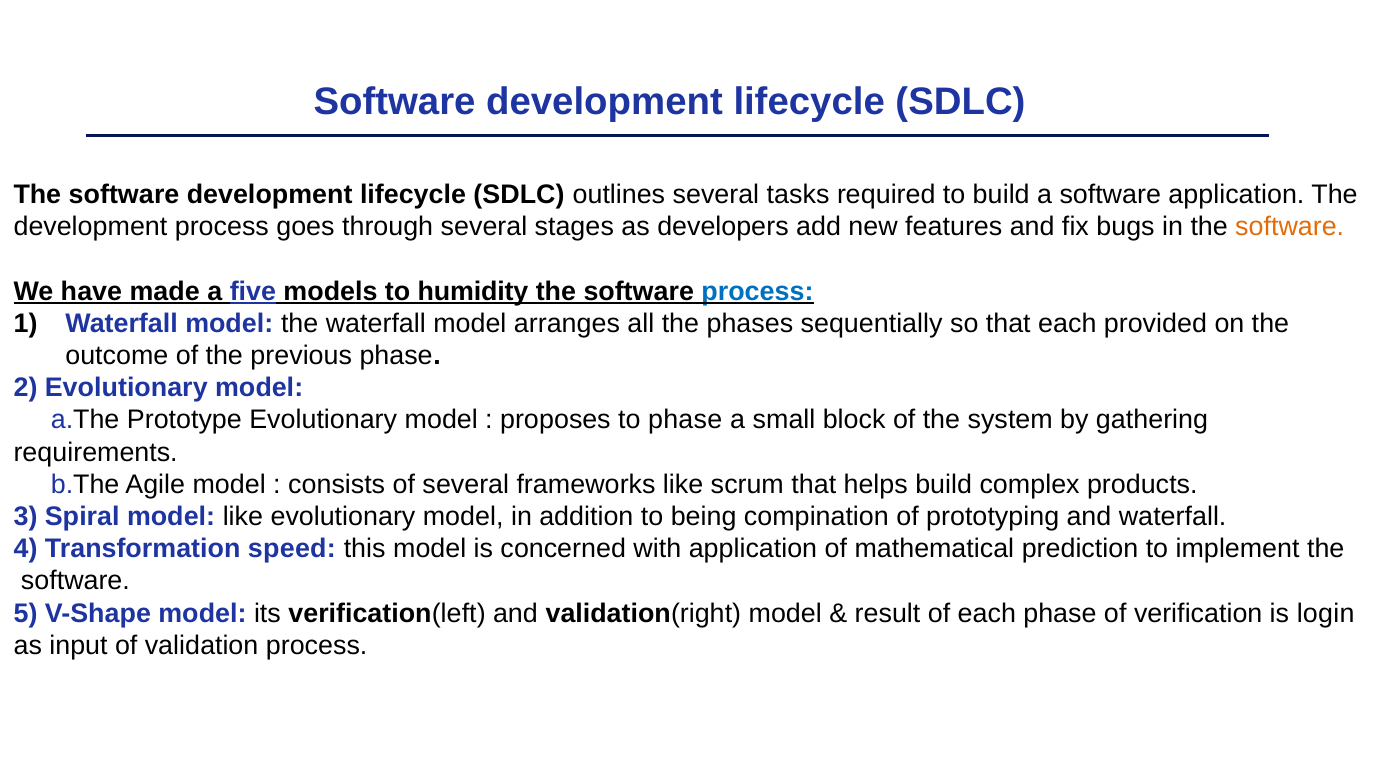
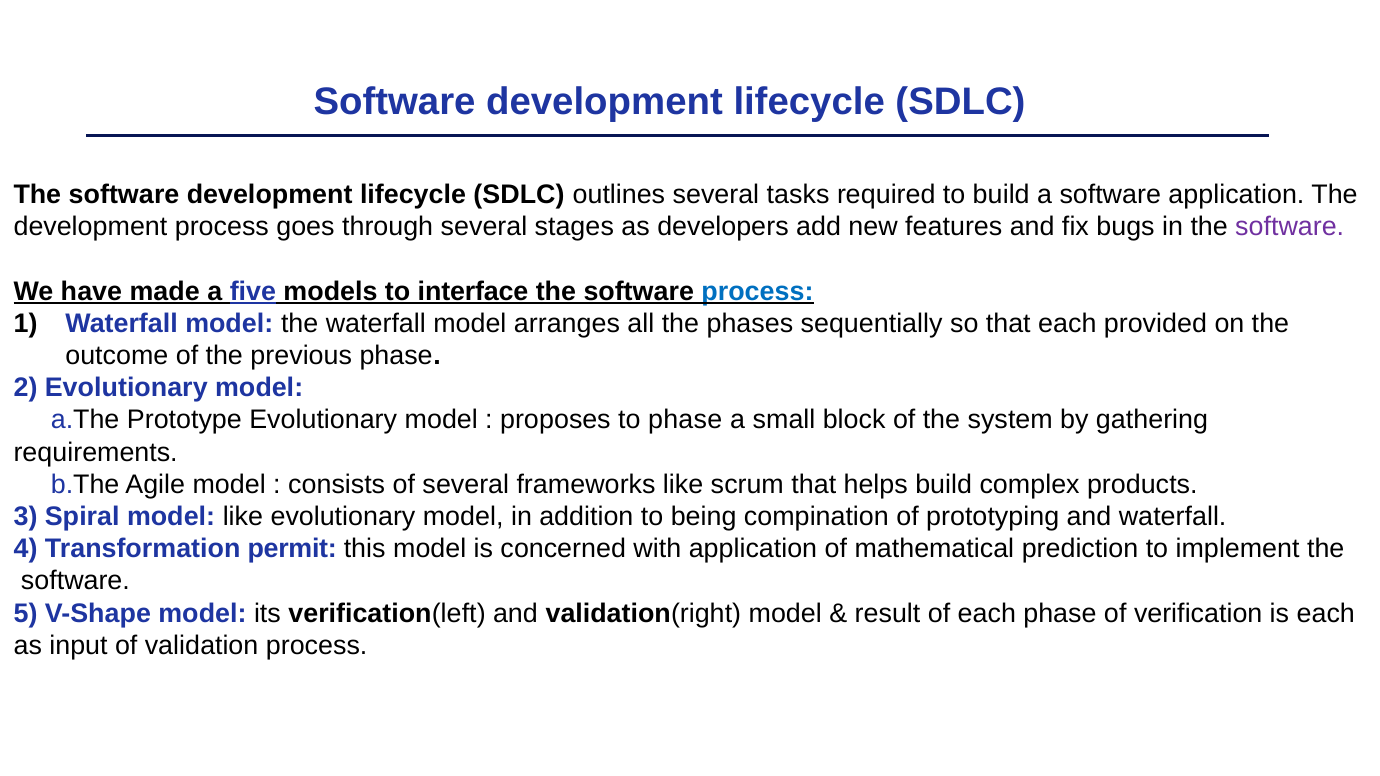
software at (1290, 227) colour: orange -> purple
humidity: humidity -> interface
speed: speed -> permit
is login: login -> each
